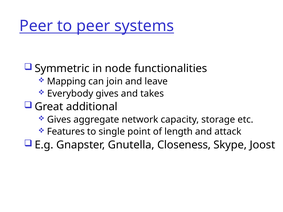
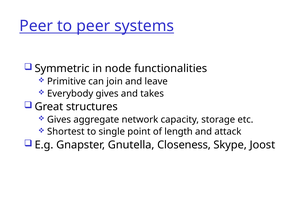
Mapping: Mapping -> Primitive
additional: additional -> structures
Features: Features -> Shortest
